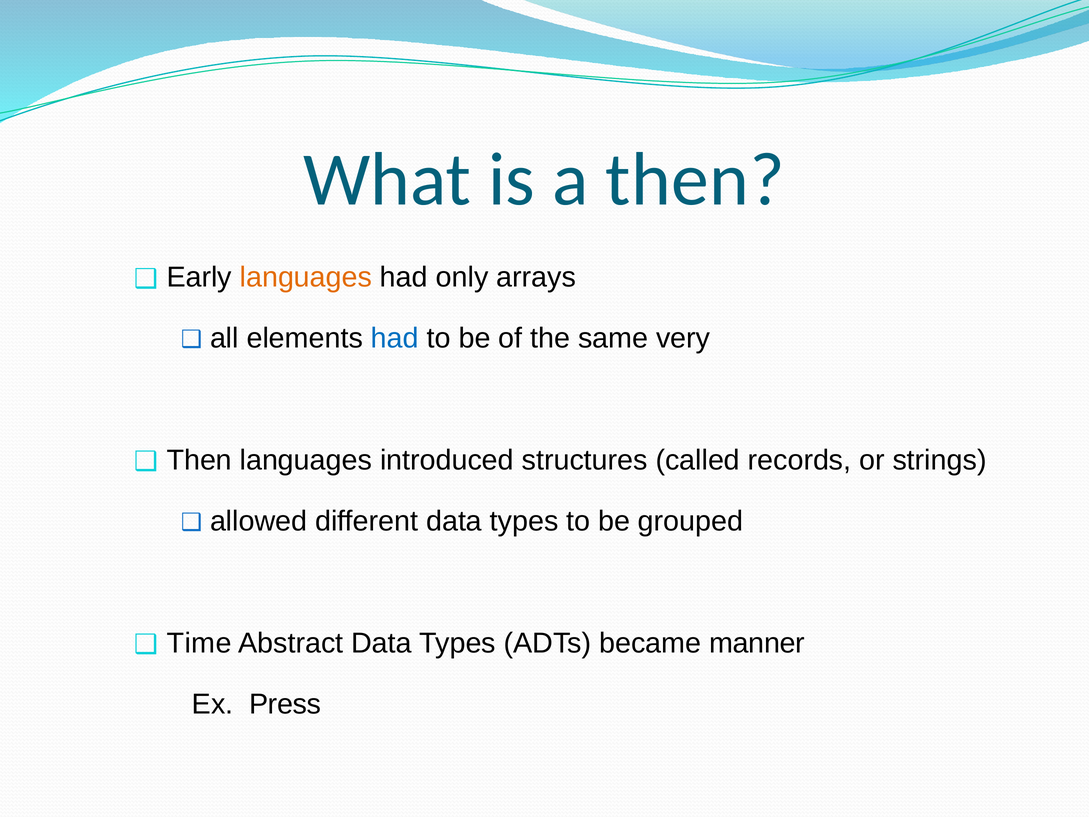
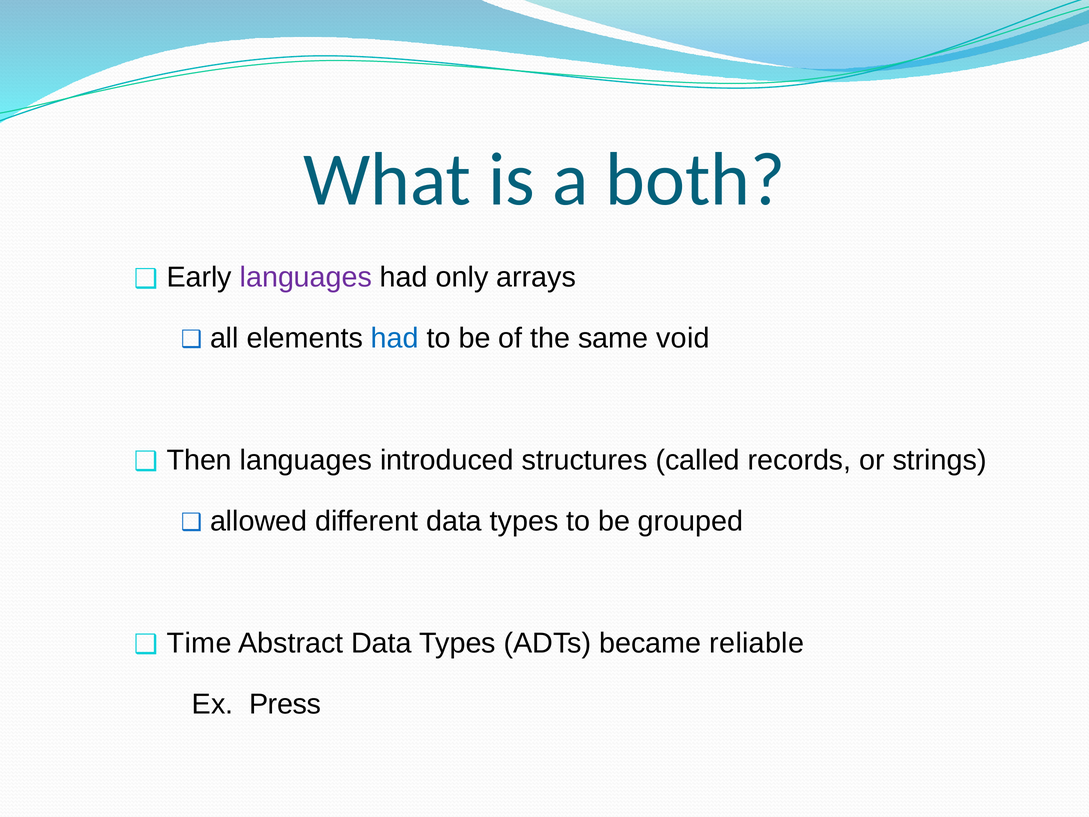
a then: then -> both
languages at (306, 277) colour: orange -> purple
very: very -> void
manner: manner -> reliable
